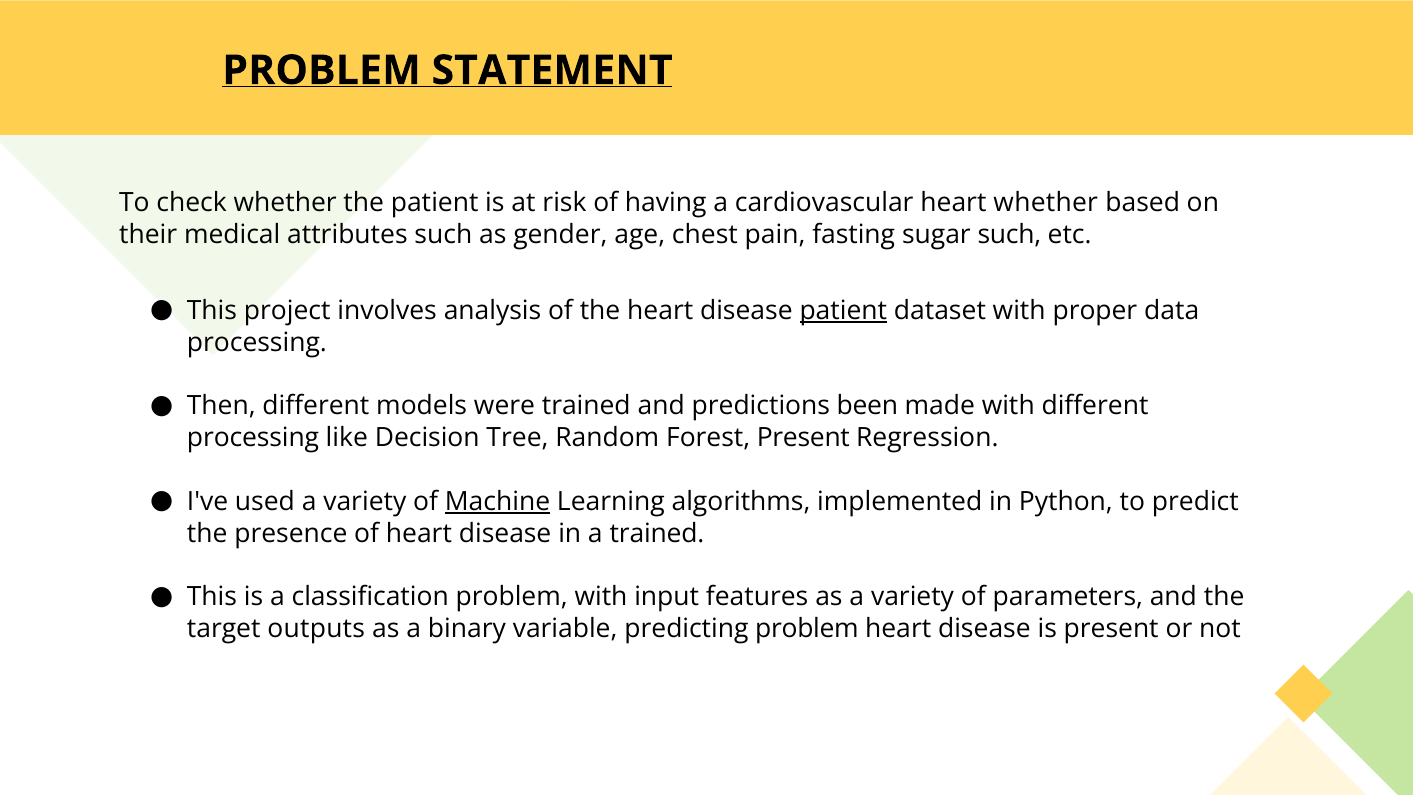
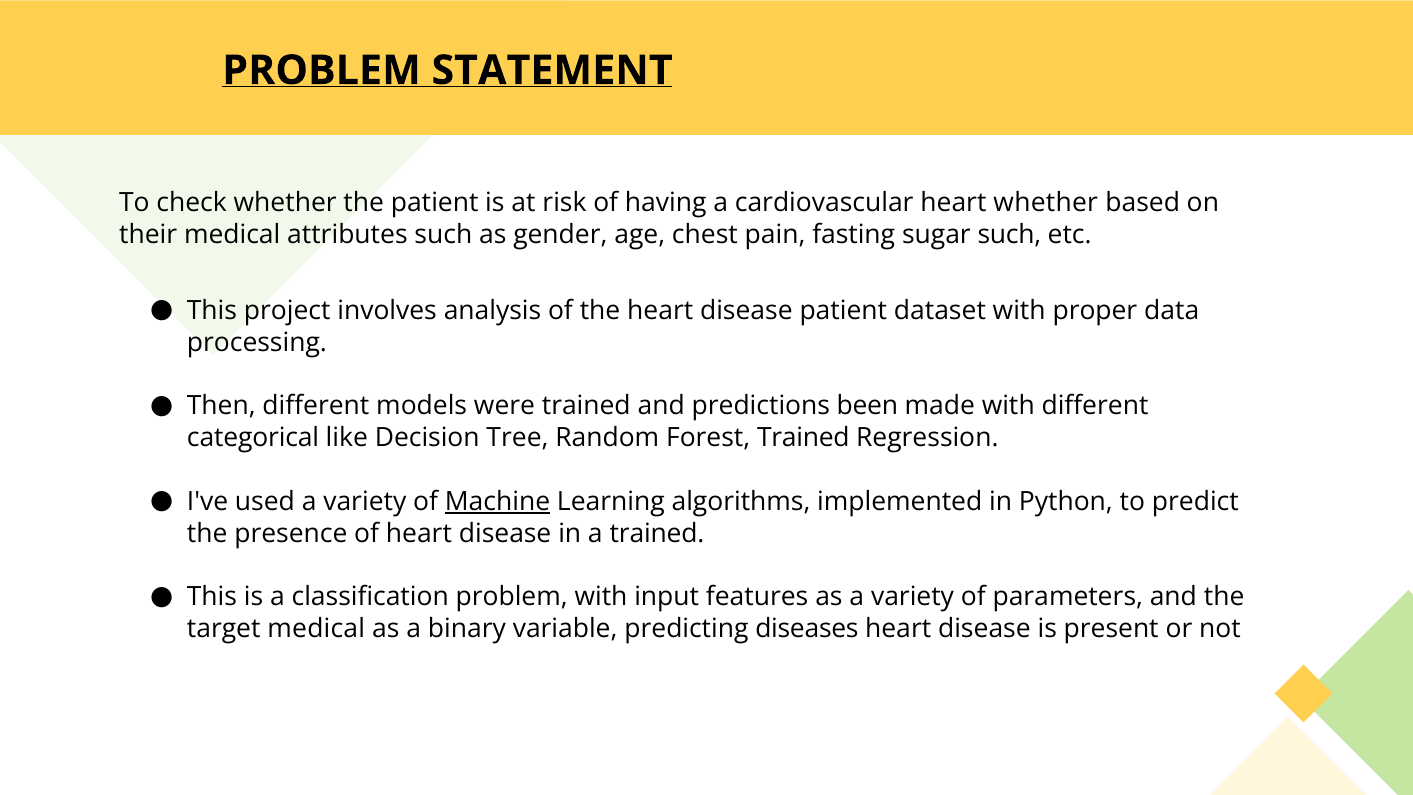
patient at (843, 311) underline: present -> none
processing at (253, 438): processing -> categorical
Forest Present: Present -> Trained
target outputs: outputs -> medical
predicting problem: problem -> diseases
